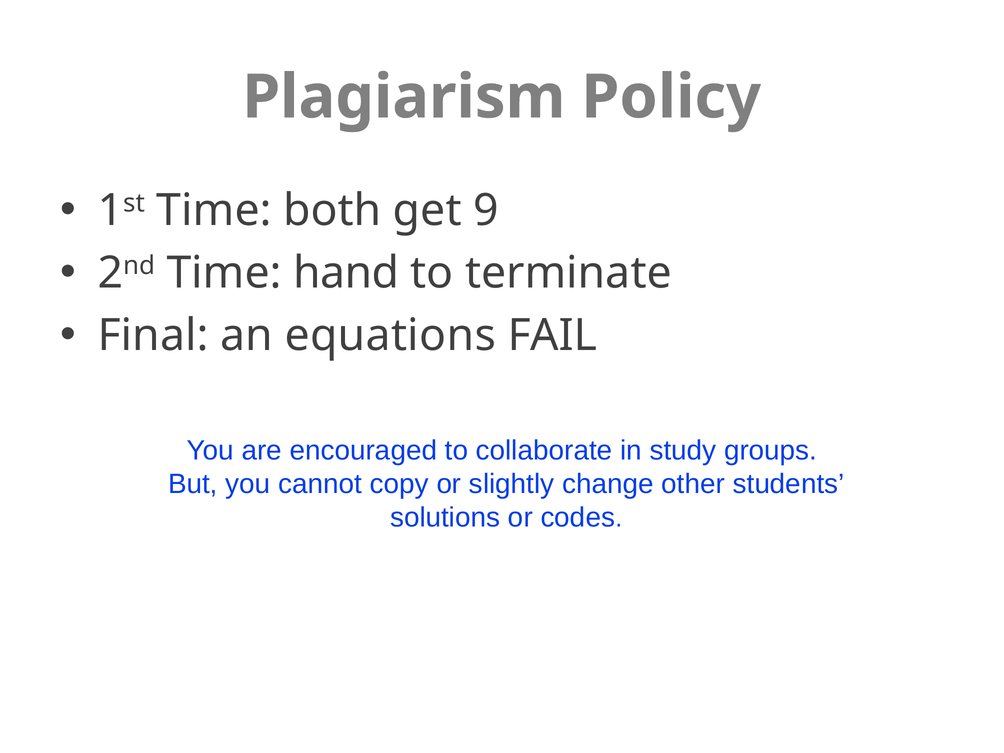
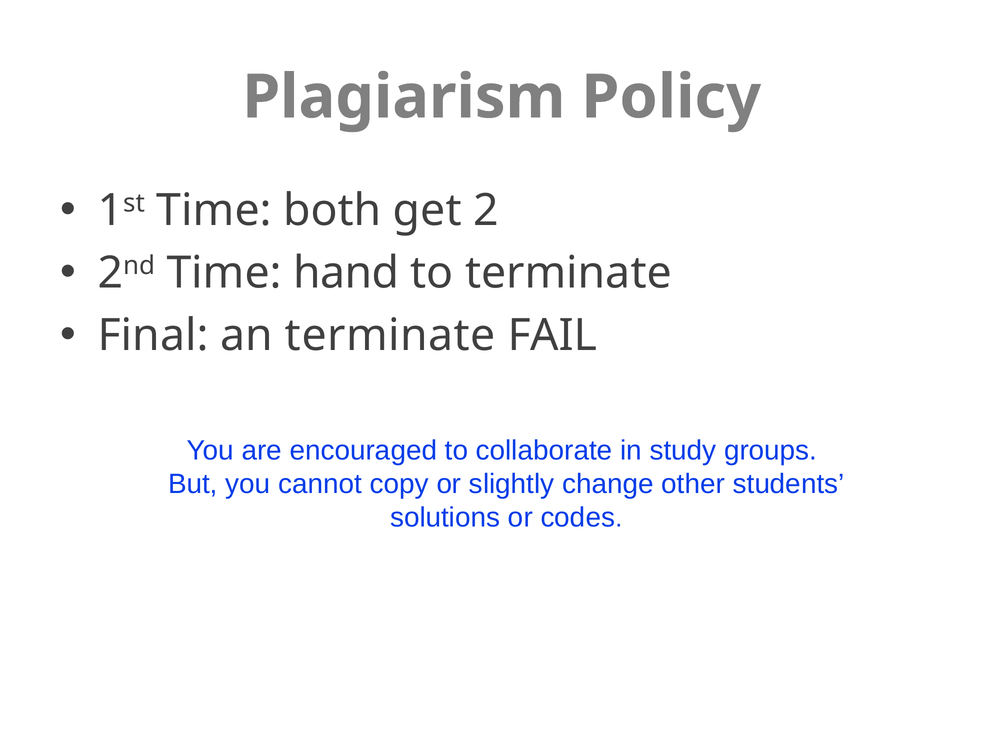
9: 9 -> 2
an equations: equations -> terminate
